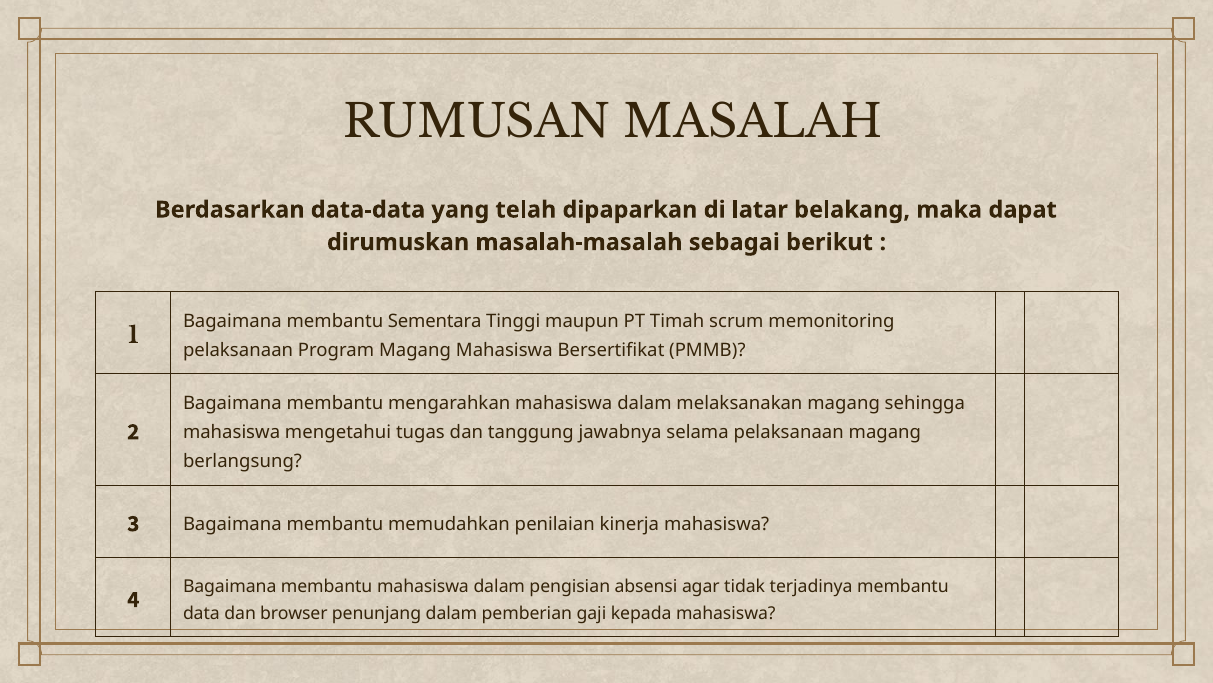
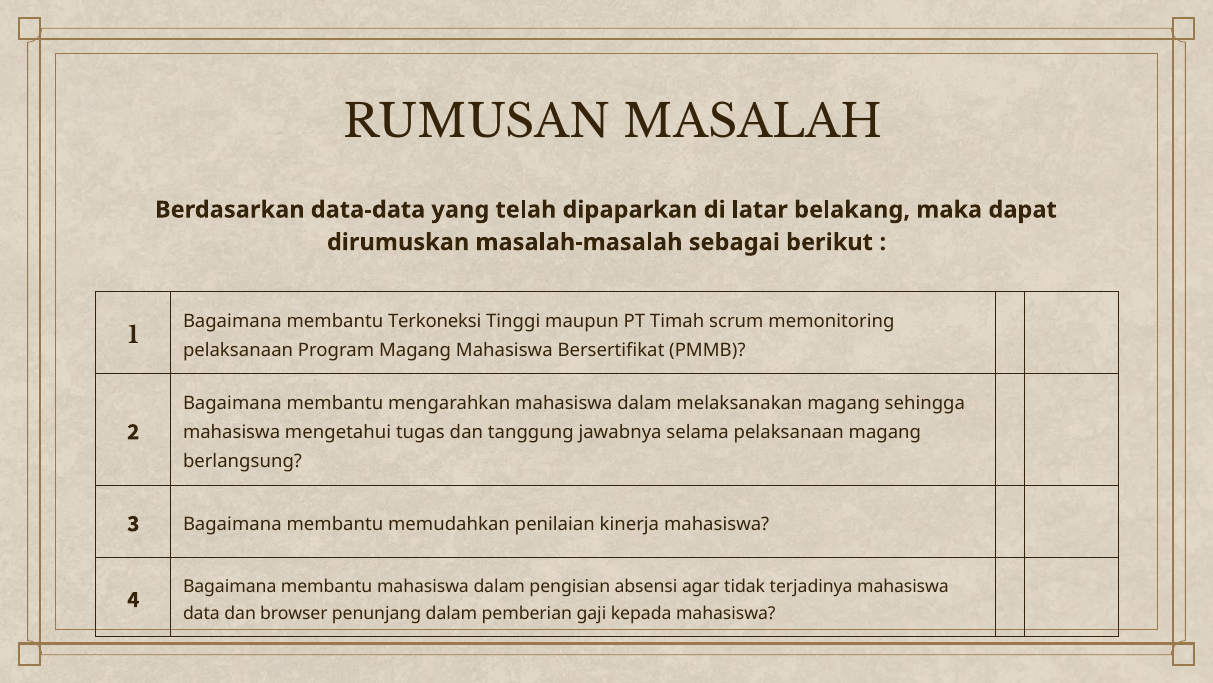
Sementara: Sementara -> Terkoneksi
terjadinya membantu: membantu -> mahasiswa
